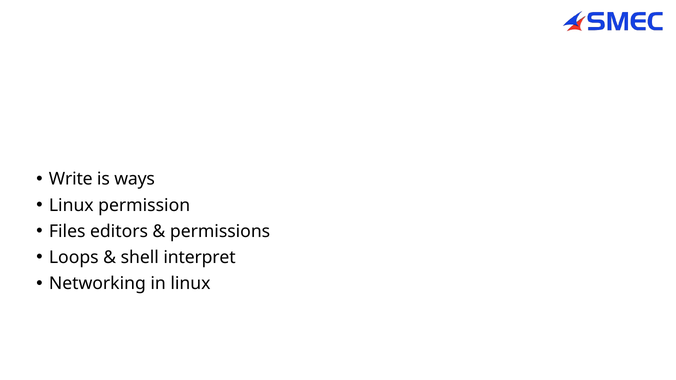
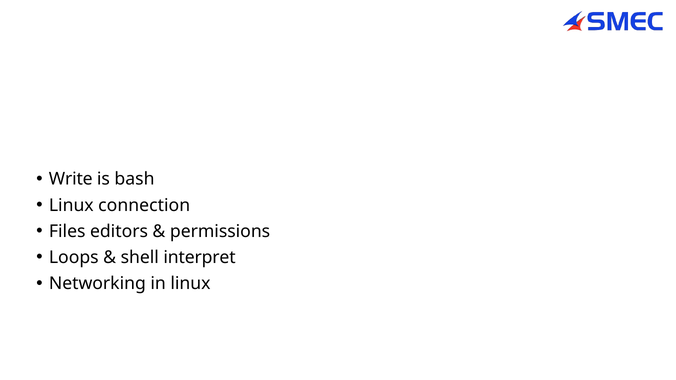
ways: ways -> bash
permission: permission -> connection
